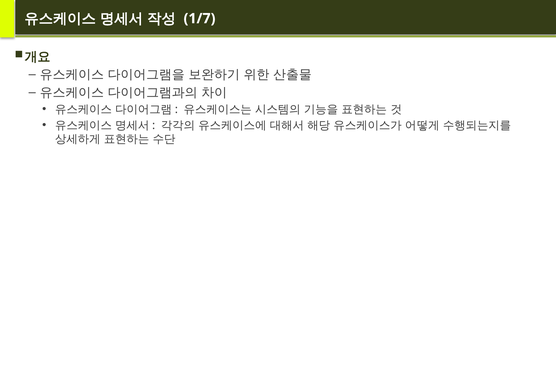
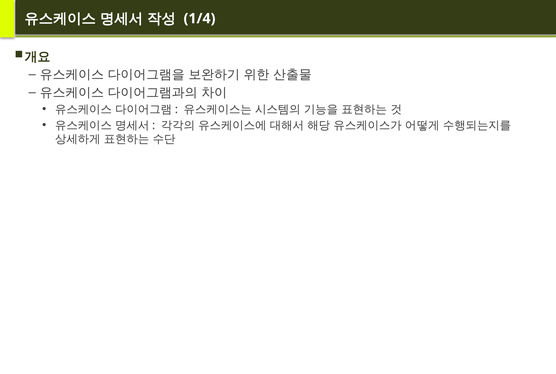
1/7: 1/7 -> 1/4
